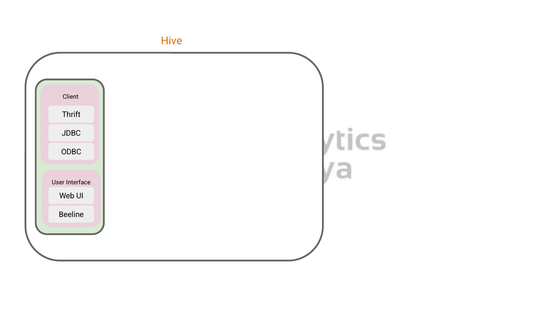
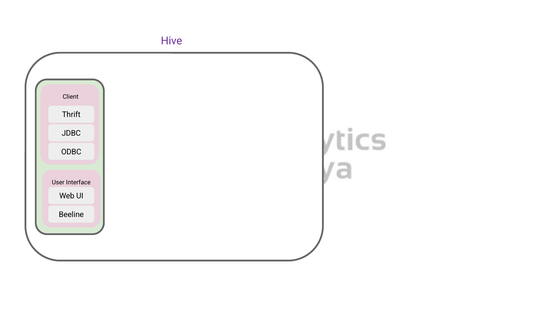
Hive colour: orange -> purple
